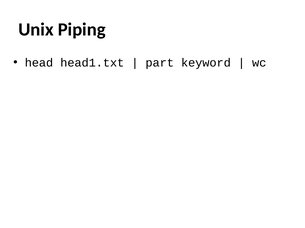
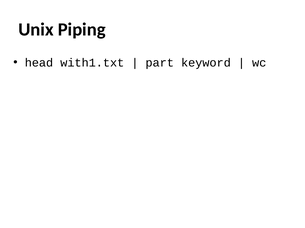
head1.txt: head1.txt -> with1.txt
